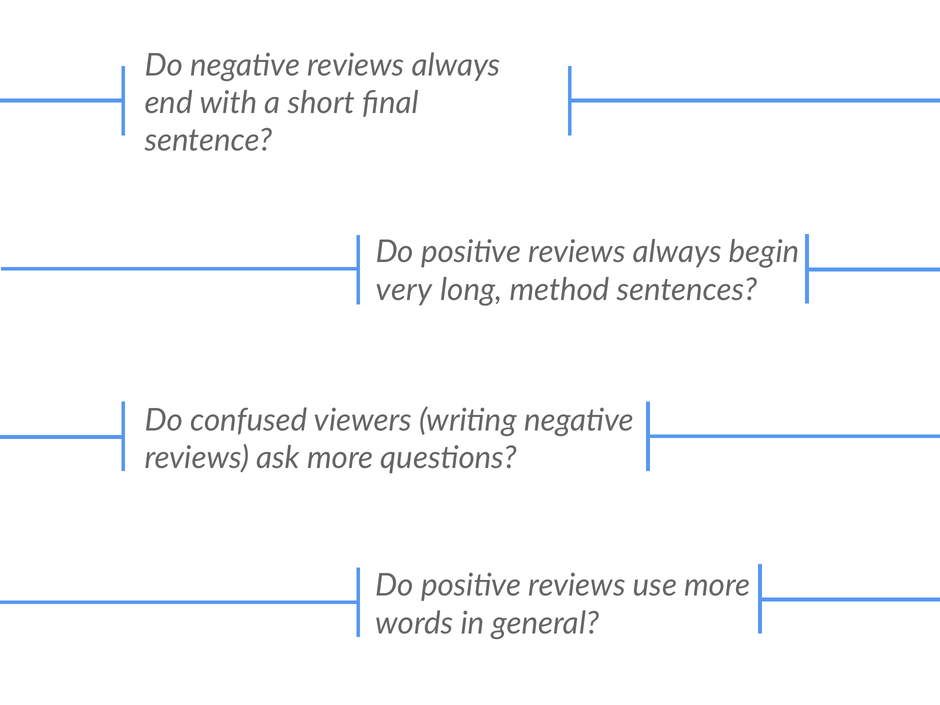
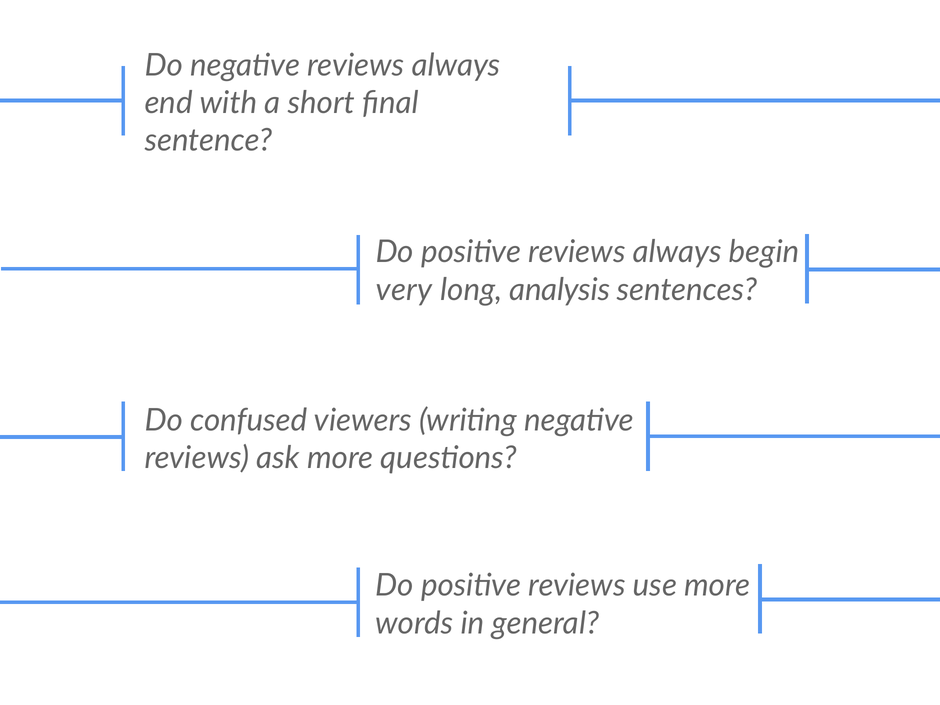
method: method -> analysis
